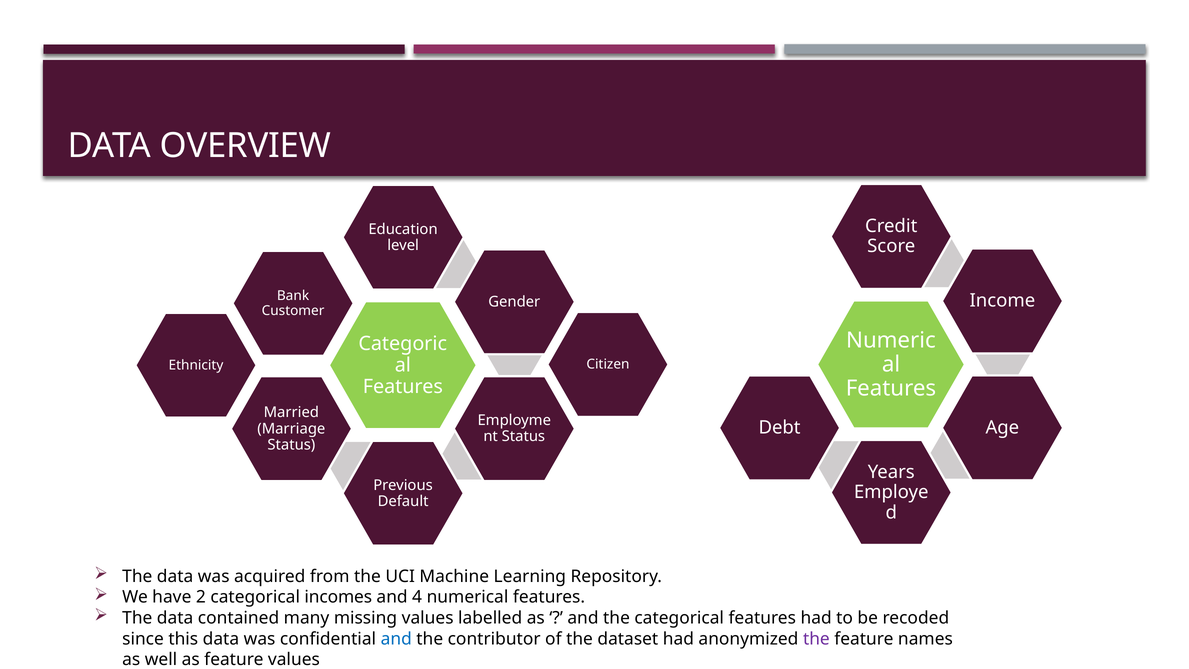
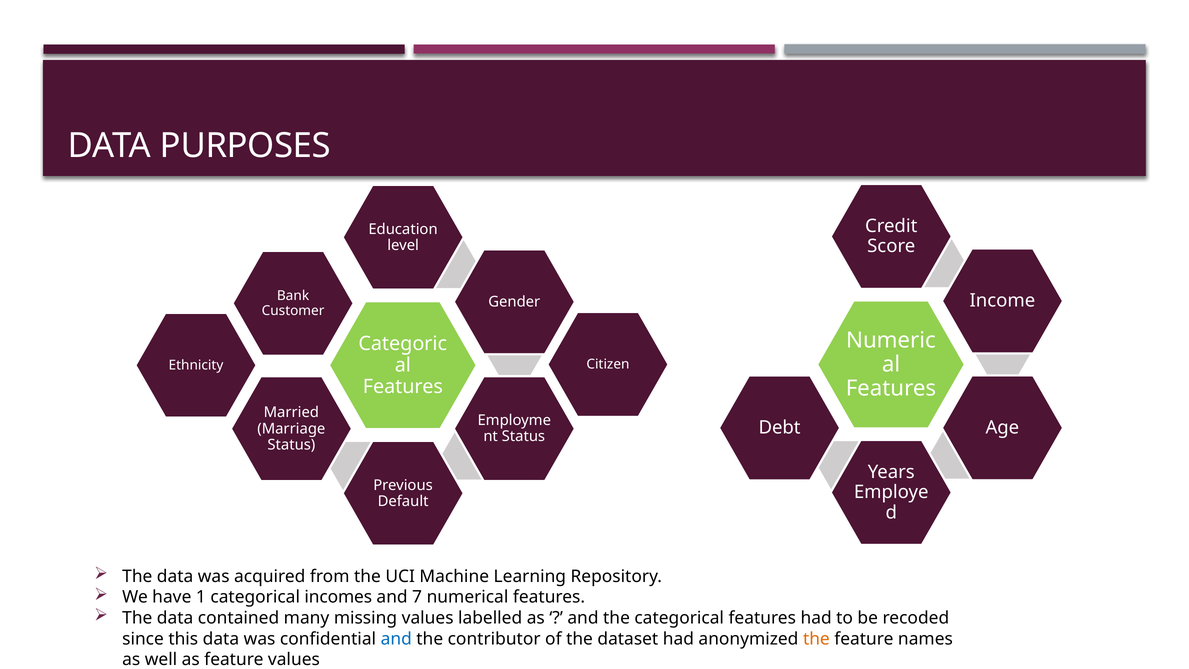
OVERVIEW: OVERVIEW -> PURPOSES
2: 2 -> 1
4: 4 -> 7
the at (816, 639) colour: purple -> orange
